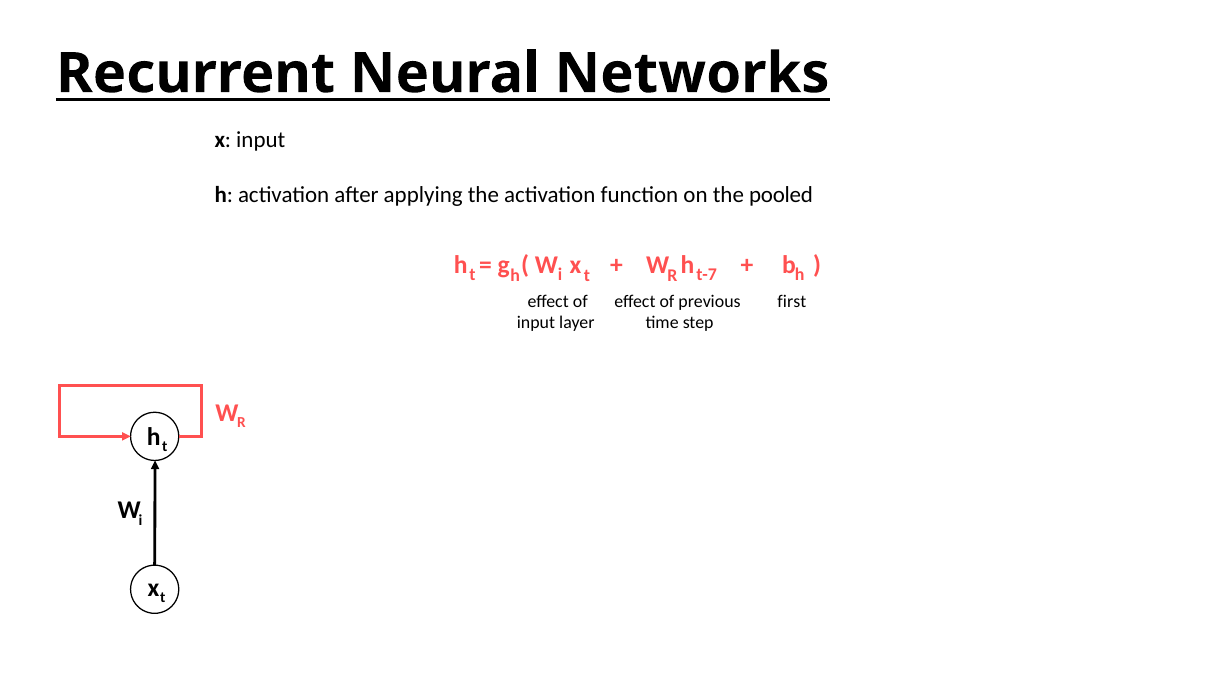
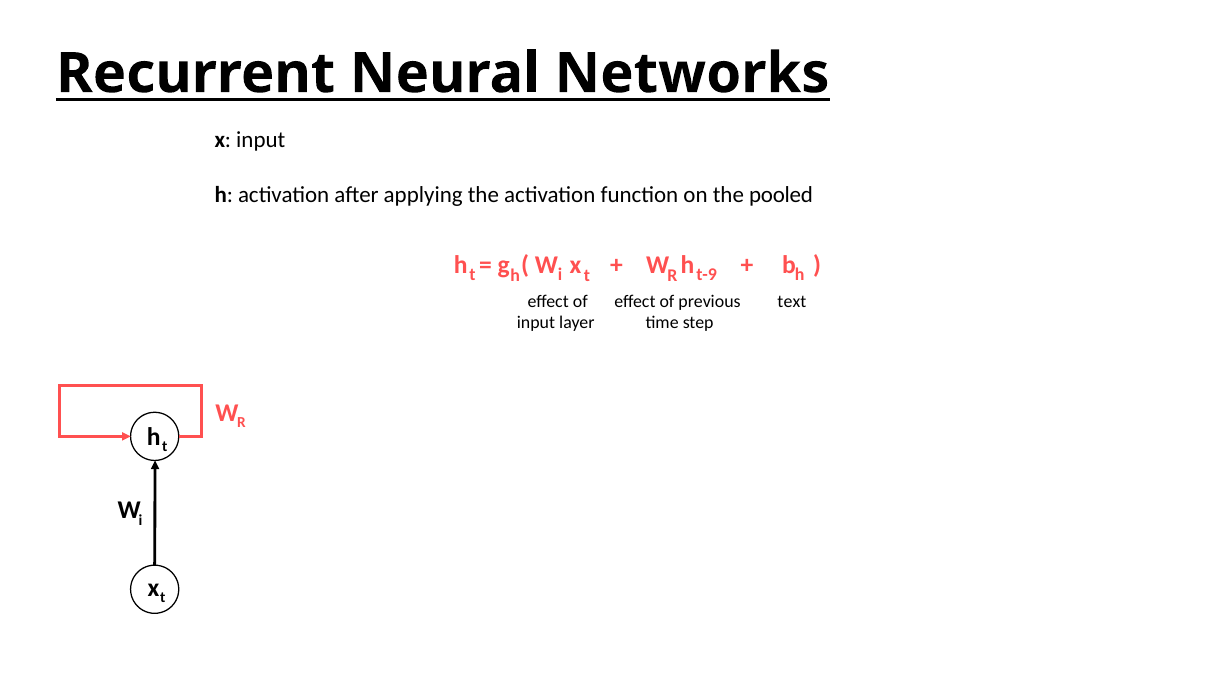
t-7: t-7 -> t-9
first: first -> text
